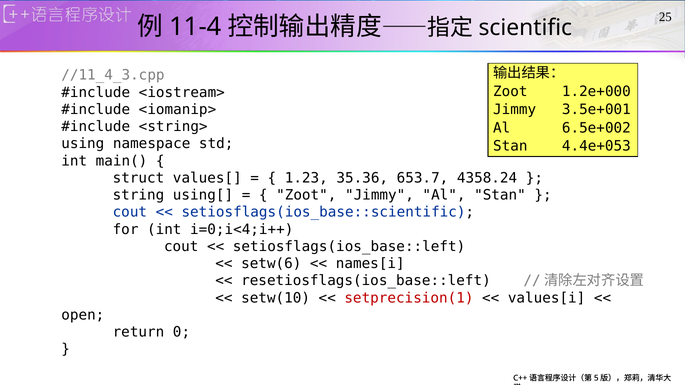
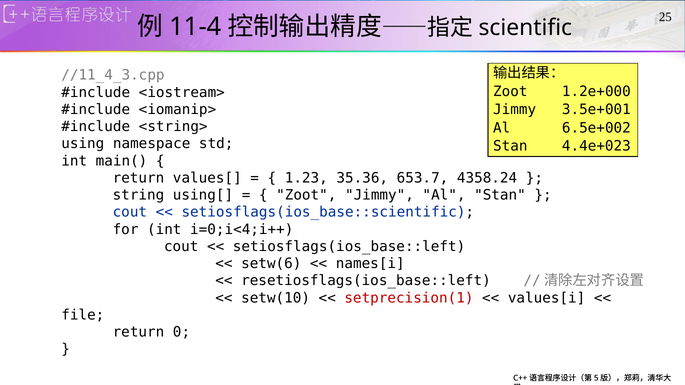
4.4e+053: 4.4e+053 -> 4.4e+023
struct at (138, 178): struct -> return
open: open -> file
